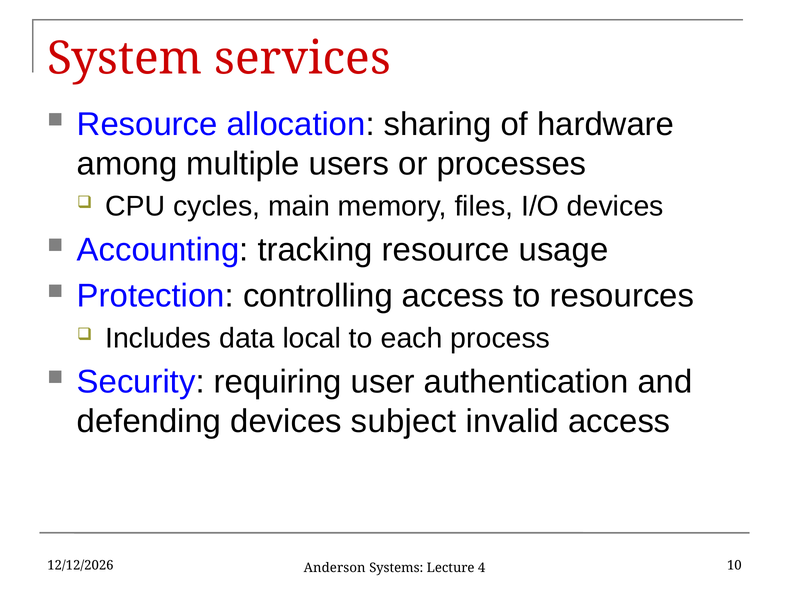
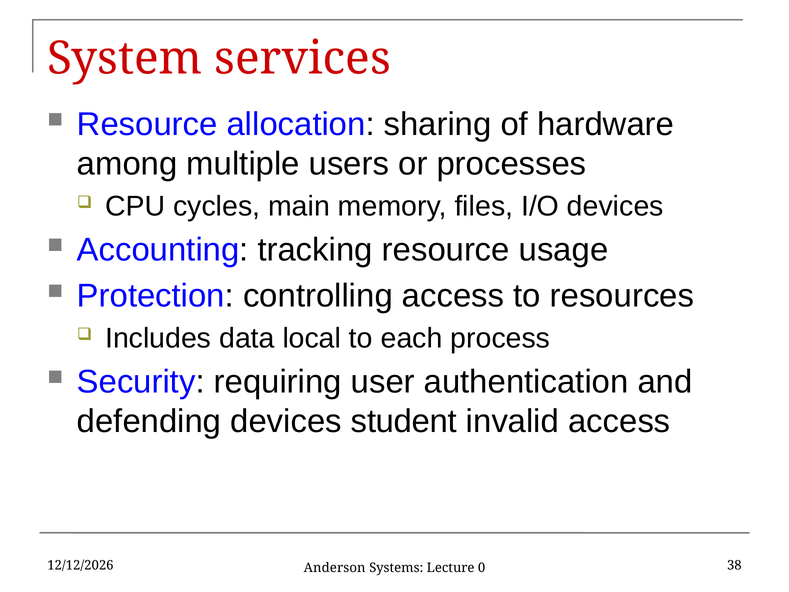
subject: subject -> student
10: 10 -> 38
4: 4 -> 0
